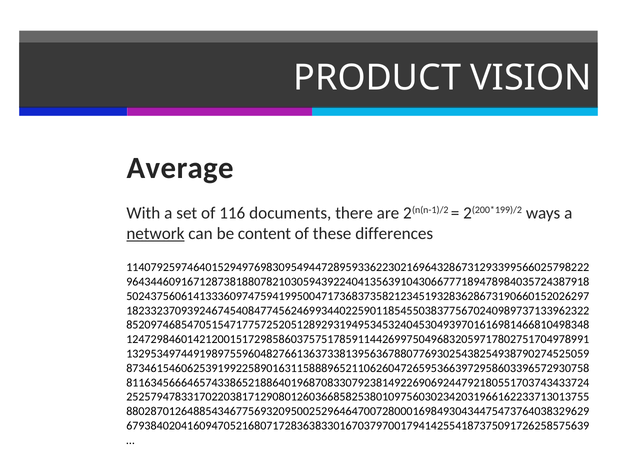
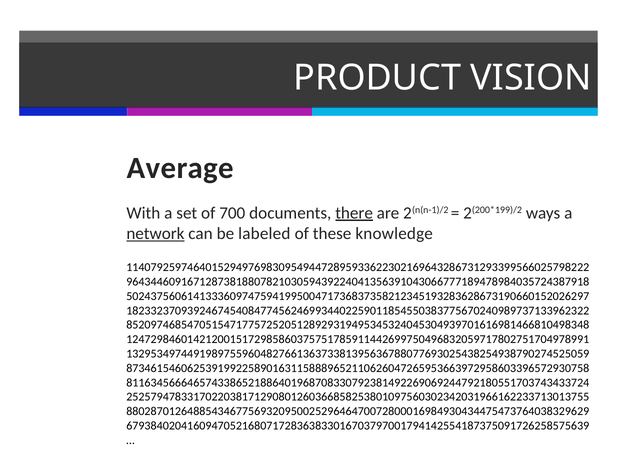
116: 116 -> 700
there underline: none -> present
content: content -> labeled
differences: differences -> knowledge
